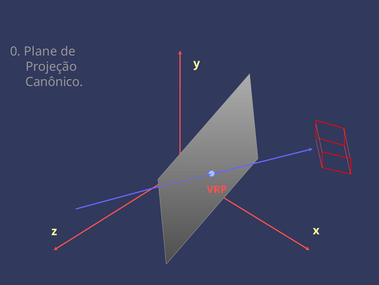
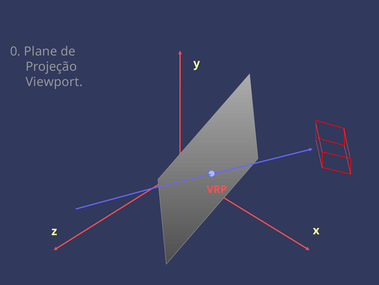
Canônico: Canônico -> Viewport
